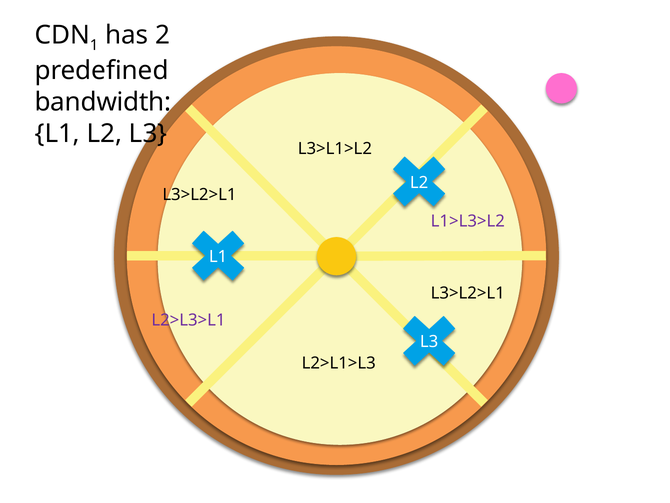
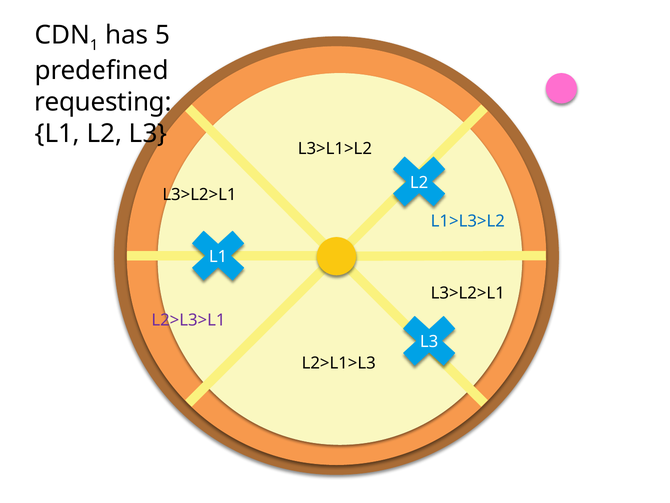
2: 2 -> 5
bandwidth: bandwidth -> requesting
L1>L3>L2 colour: purple -> blue
